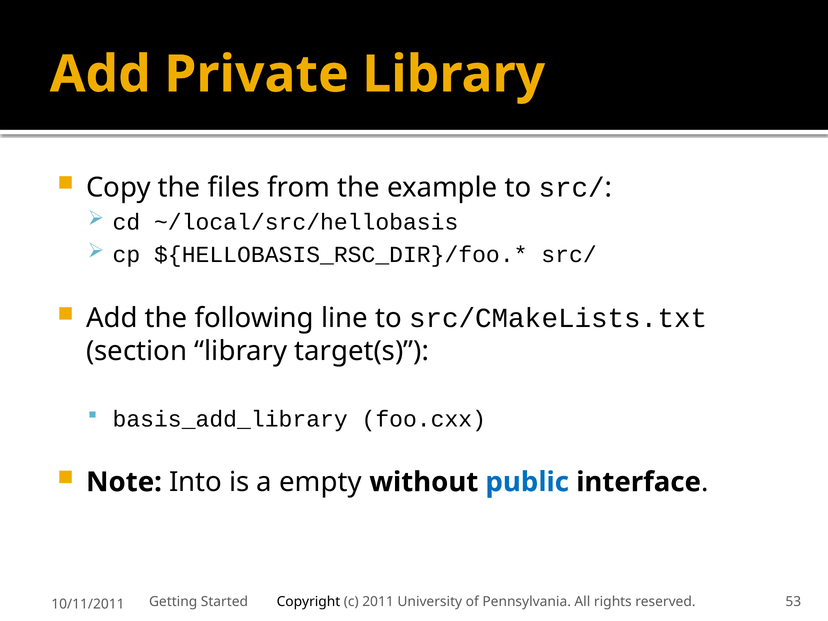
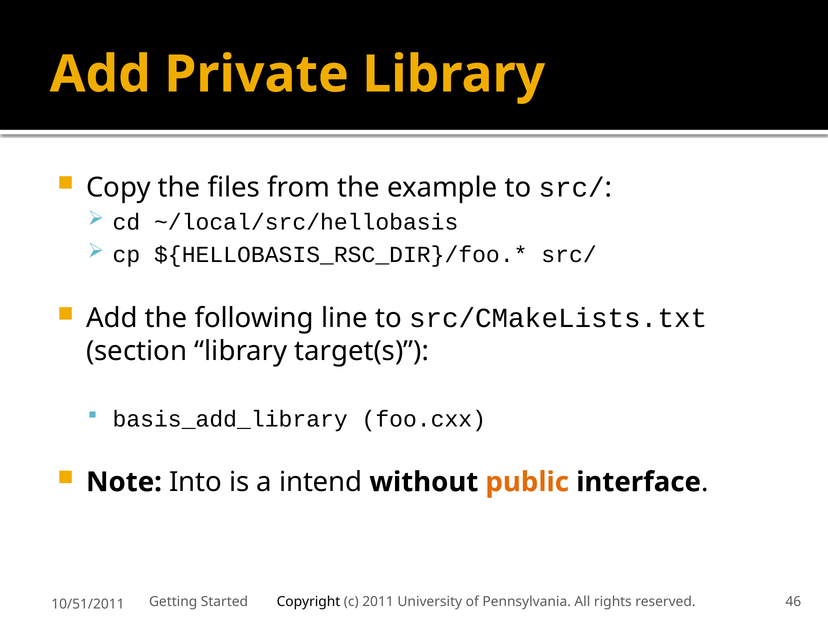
empty: empty -> intend
public colour: blue -> orange
53: 53 -> 46
10/11/2011: 10/11/2011 -> 10/51/2011
